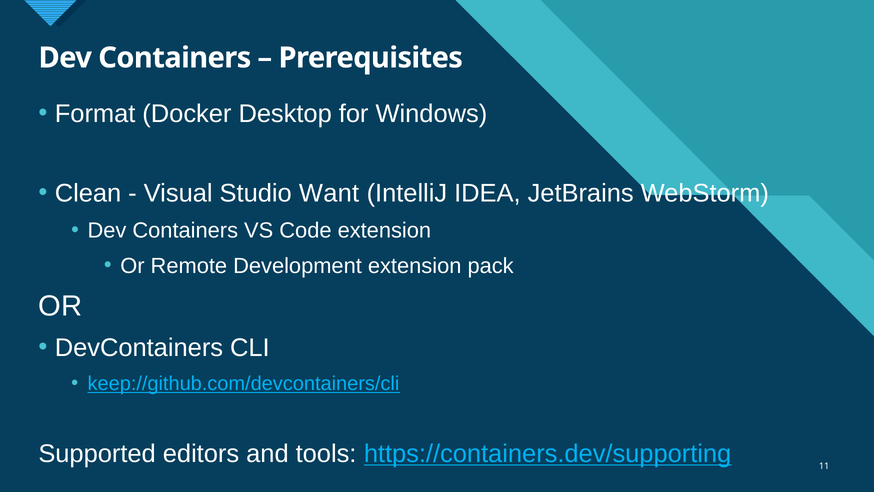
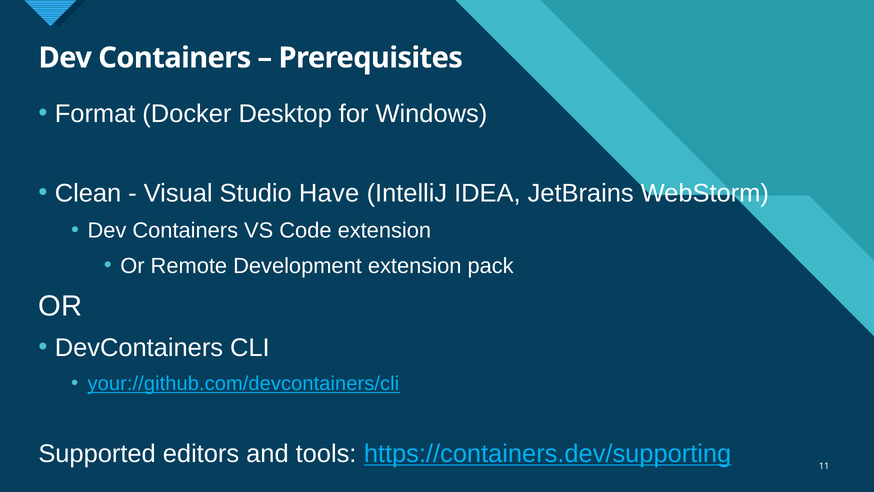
Want: Want -> Have
keep://github.com/devcontainers/cli: keep://github.com/devcontainers/cli -> your://github.com/devcontainers/cli
